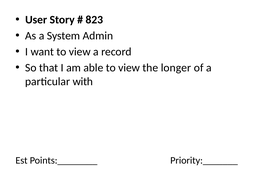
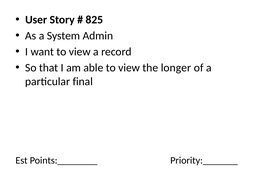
823: 823 -> 825
with: with -> final
